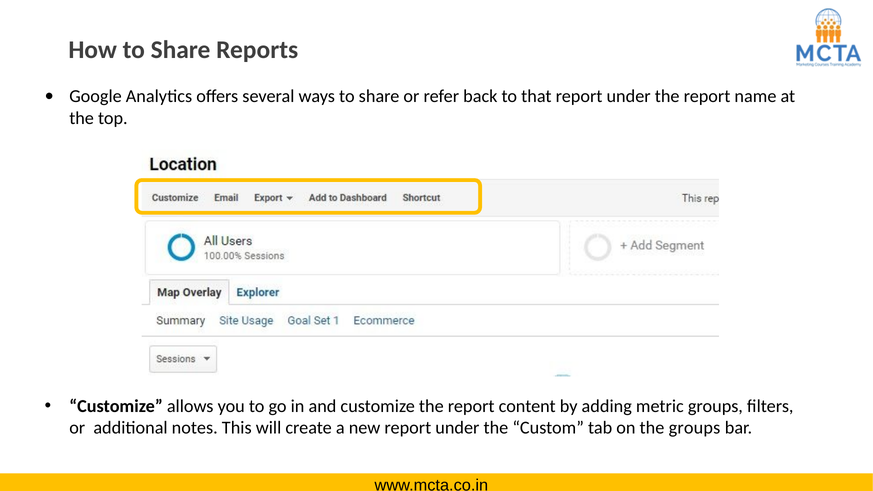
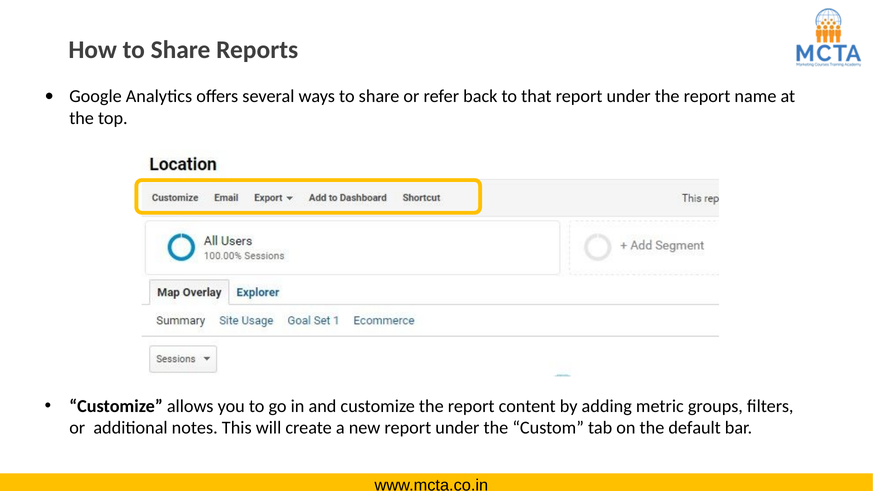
the groups: groups -> default
